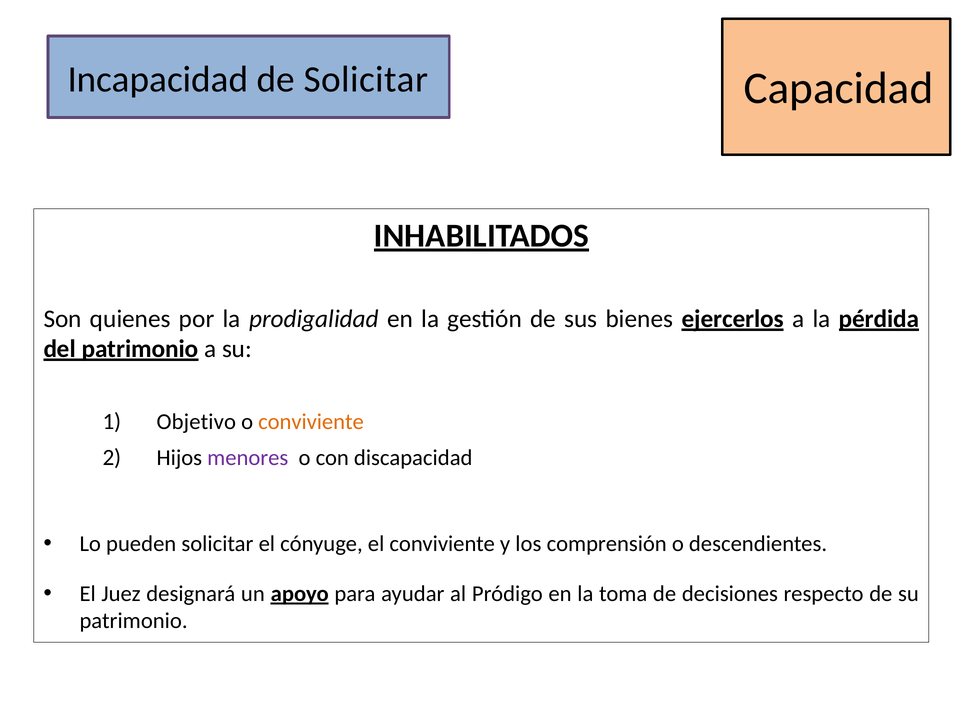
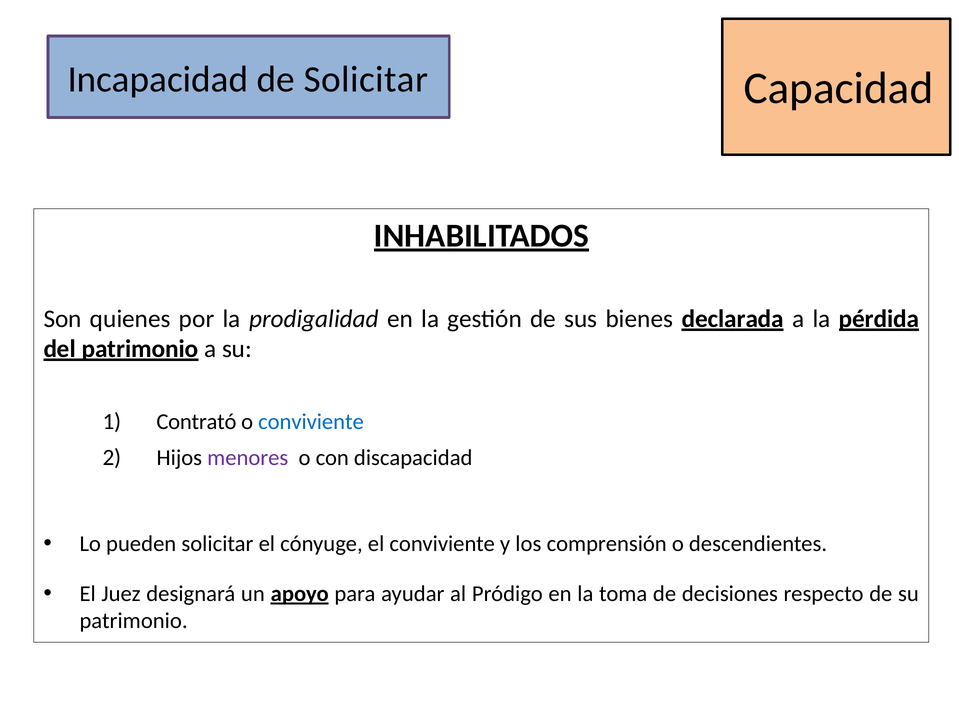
ejercerlos: ejercerlos -> declarada
Objetivo: Objetivo -> Contrató
conviviente at (311, 422) colour: orange -> blue
